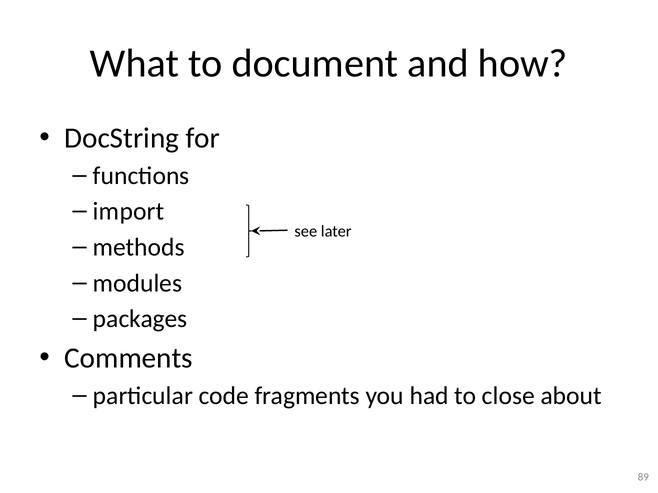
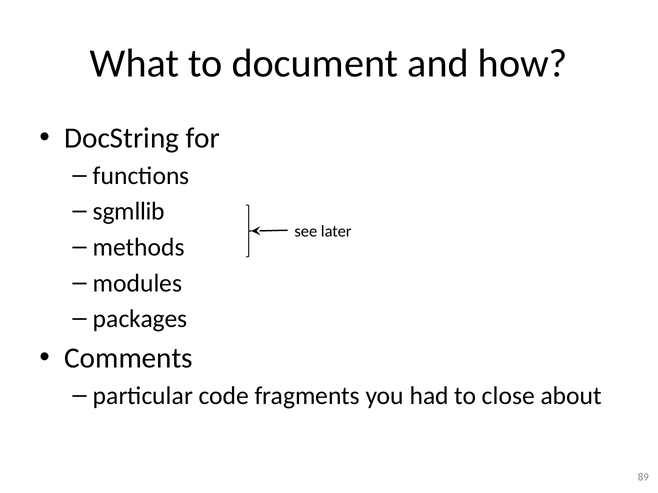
import: import -> sgmllib
